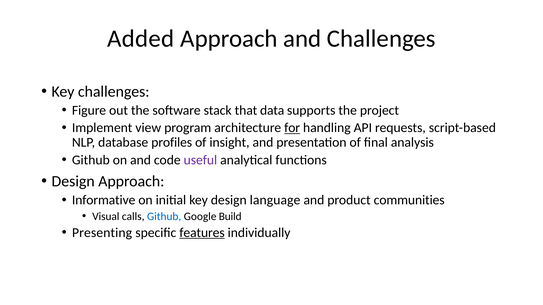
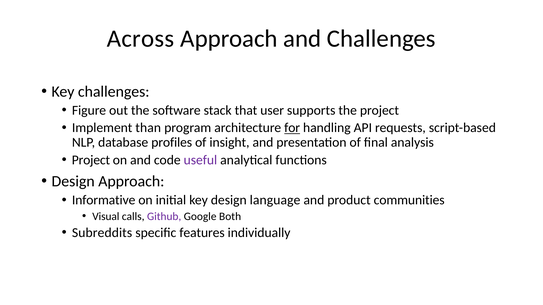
Added: Added -> Across
data: data -> user
view: view -> than
Github at (91, 160): Github -> Project
Github at (164, 217) colour: blue -> purple
Build: Build -> Both
Presenting: Presenting -> Subreddits
features underline: present -> none
